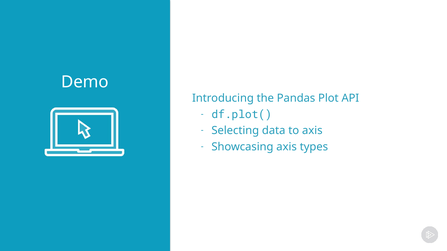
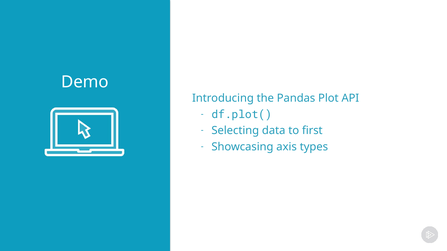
to axis: axis -> first
